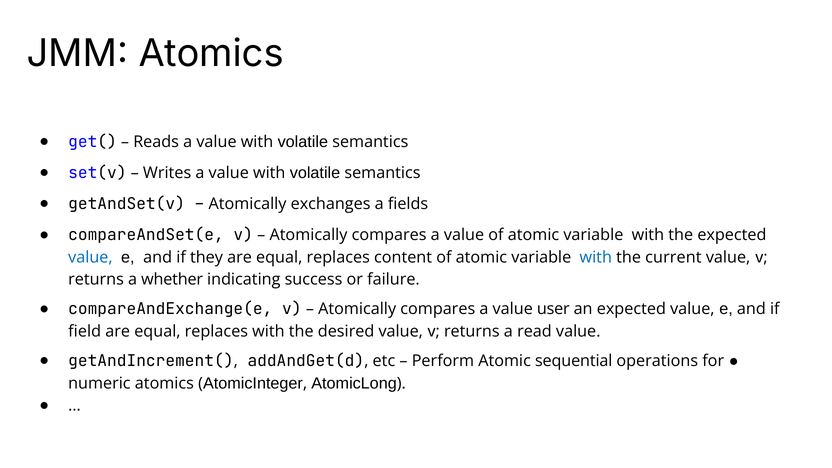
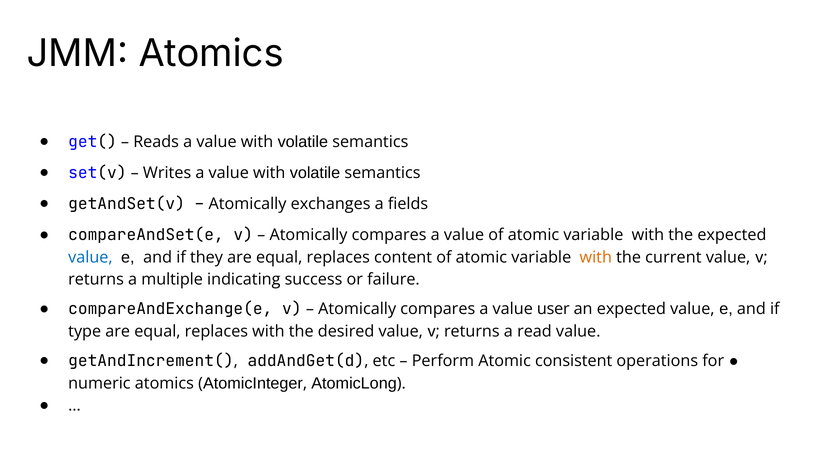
with at (596, 257) colour: blue -> orange
whether: whether -> multiple
field: field -> type
sequential: sequential -> consistent
